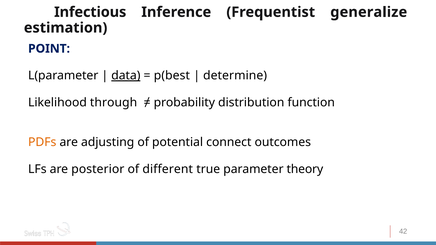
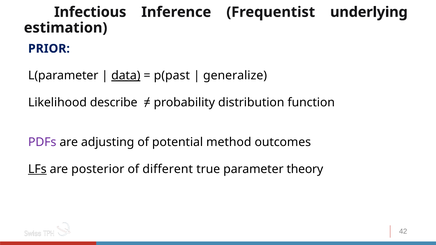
generalize: generalize -> underlying
POINT: POINT -> PRIOR
p(best: p(best -> p(past
determine: determine -> generalize
through: through -> describe
PDFs colour: orange -> purple
connect: connect -> method
LFs underline: none -> present
